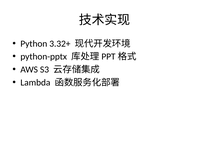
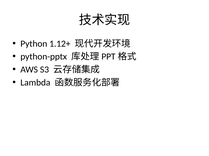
3.32+: 3.32+ -> 1.12+
